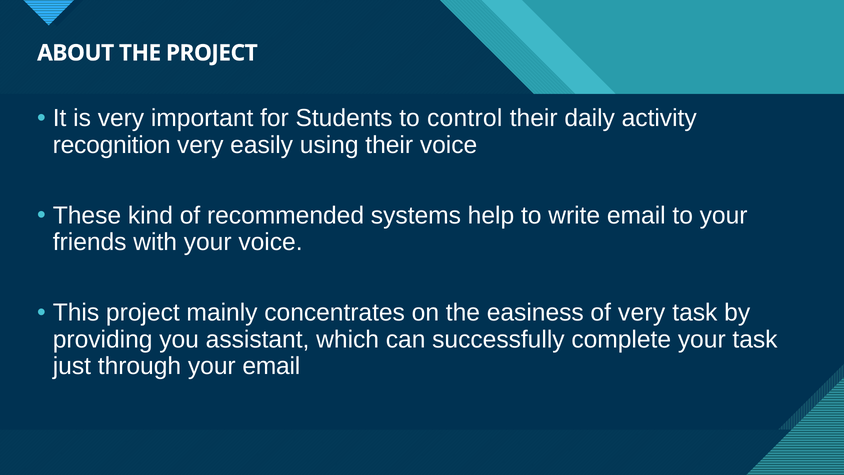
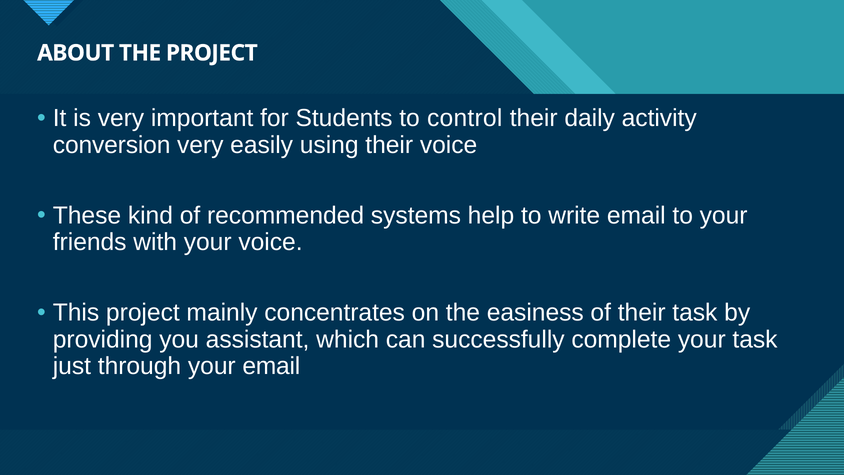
recognition: recognition -> conversion
of very: very -> their
